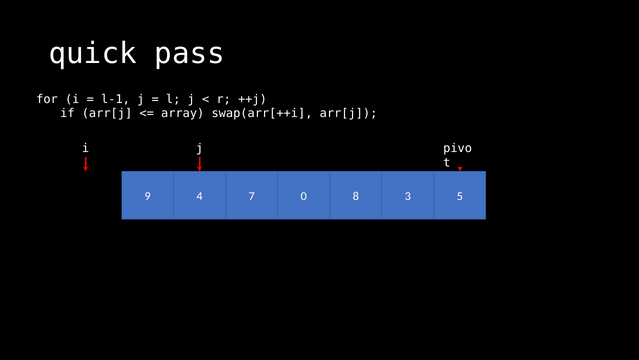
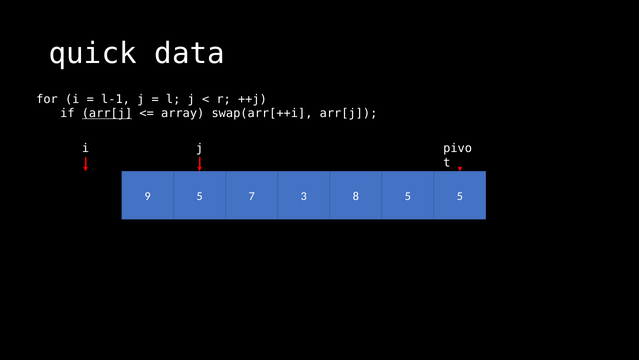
pass: pass -> data
arr[j at (107, 113) underline: none -> present
9 4: 4 -> 5
0: 0 -> 3
8 3: 3 -> 5
